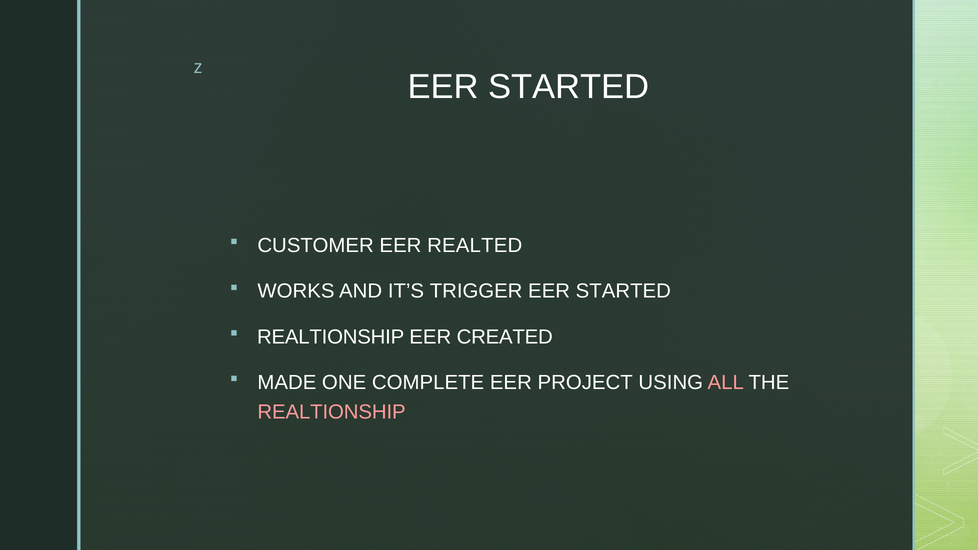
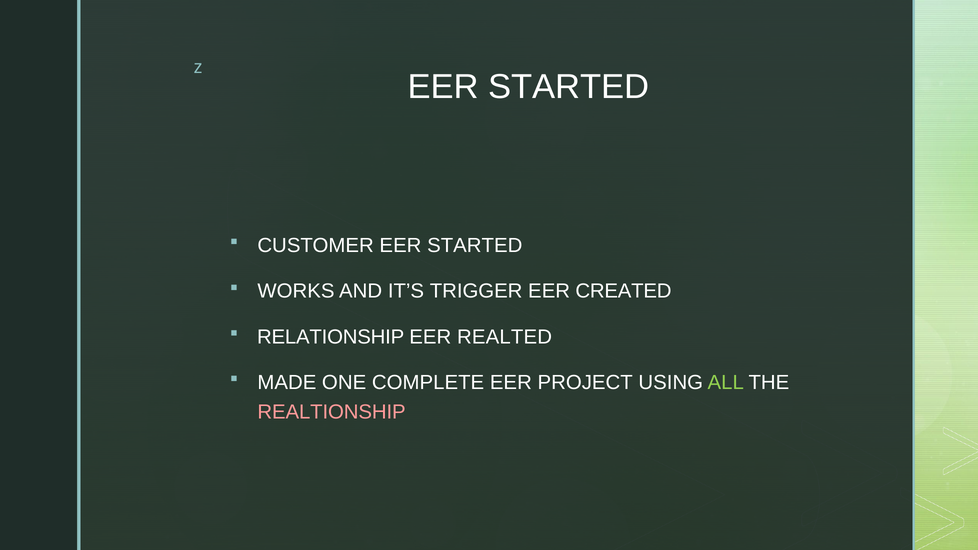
CUSTOMER EER REALTED: REALTED -> STARTED
STARTED at (623, 291): STARTED -> CREATED
REALTIONSHIP at (331, 337): REALTIONSHIP -> RELATIONSHIP
CREATED: CREATED -> REALTED
ALL colour: pink -> light green
